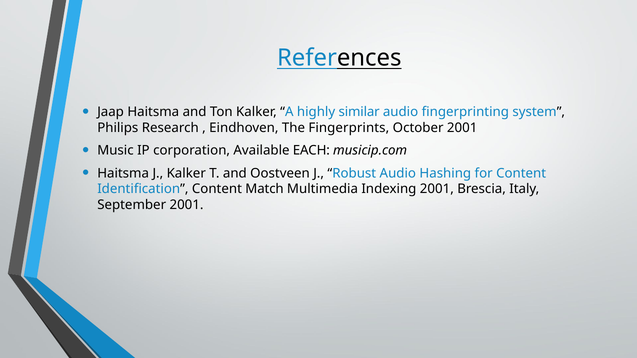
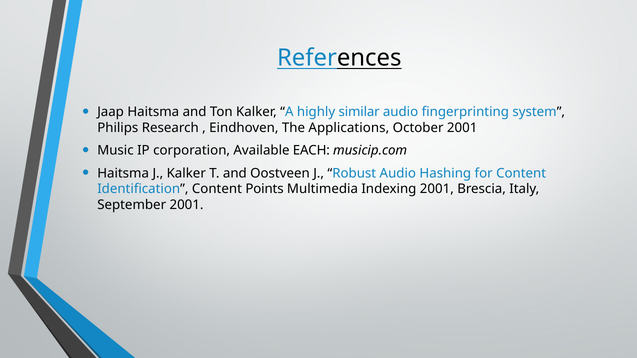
Fingerprints: Fingerprints -> Applications
Match: Match -> Points
